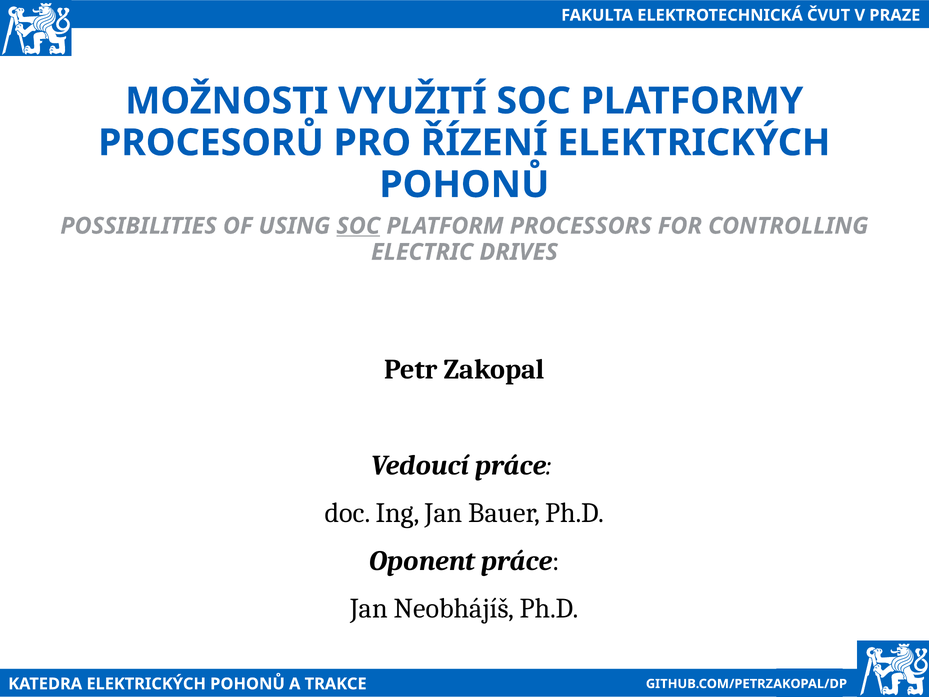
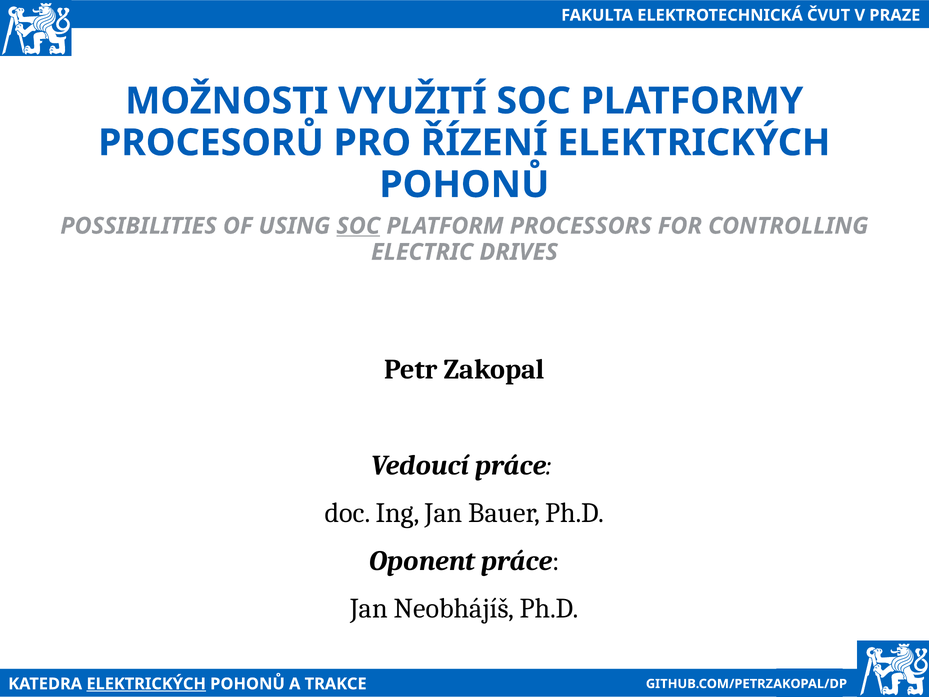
ELEKTRICKÝCH at (146, 684) underline: none -> present
